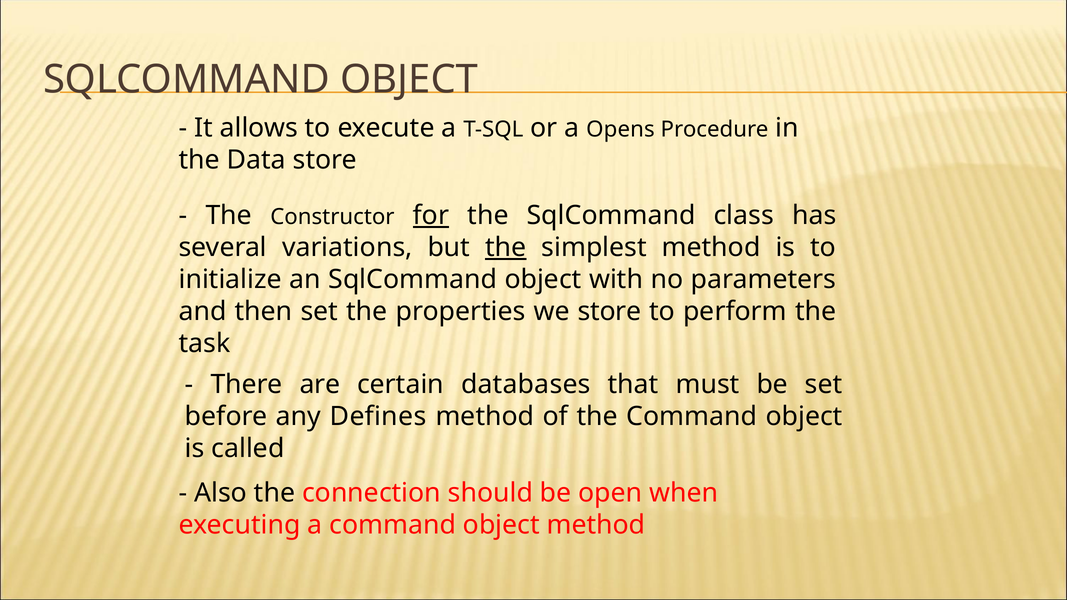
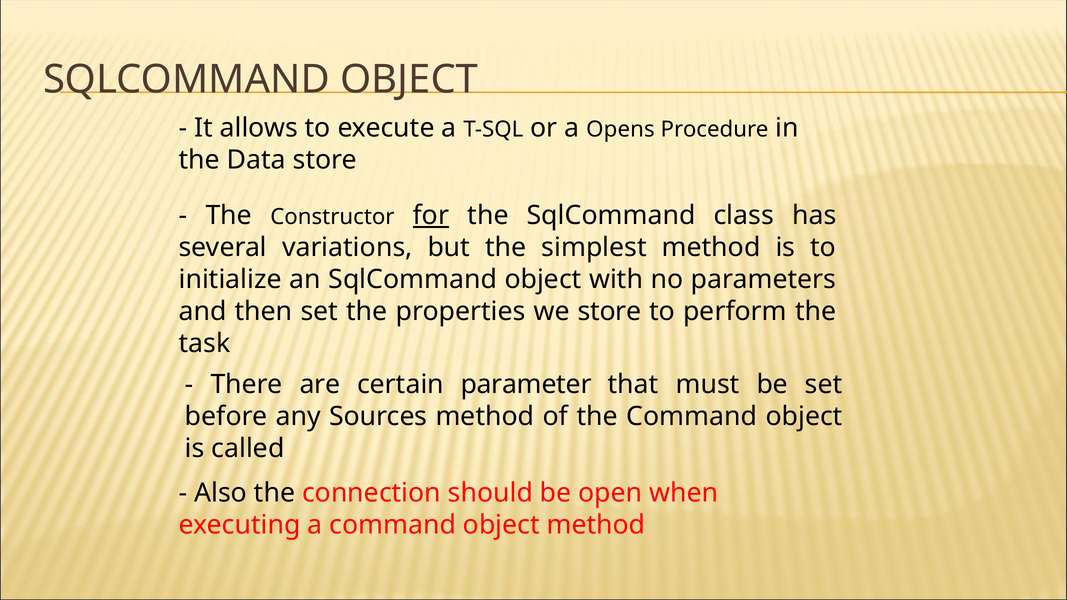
the at (506, 248) underline: present -> none
databases: databases -> parameter
Defines: Defines -> Sources
